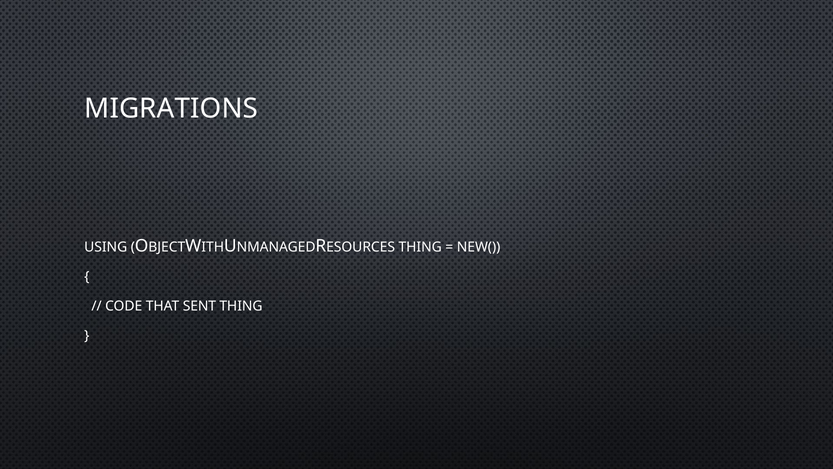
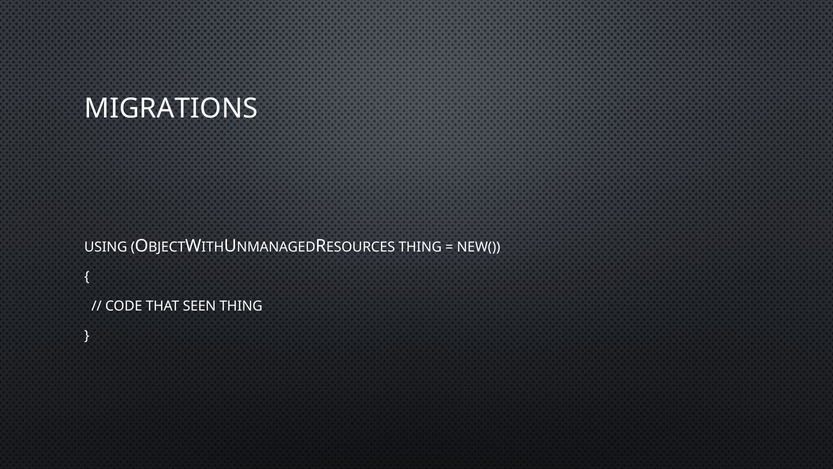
SENT: SENT -> SEEN
